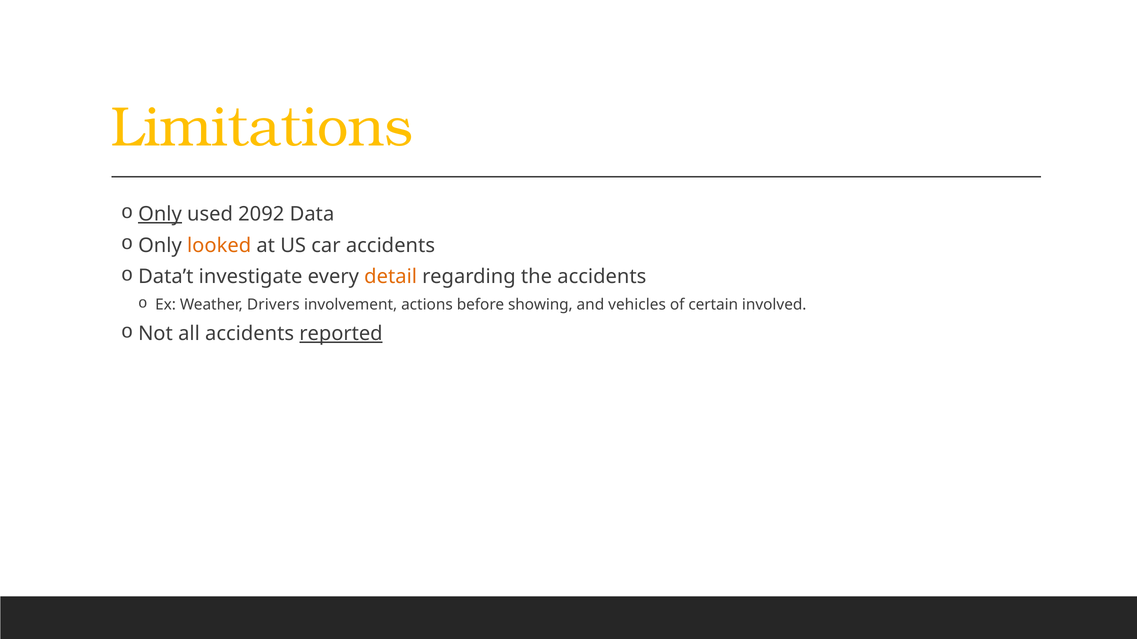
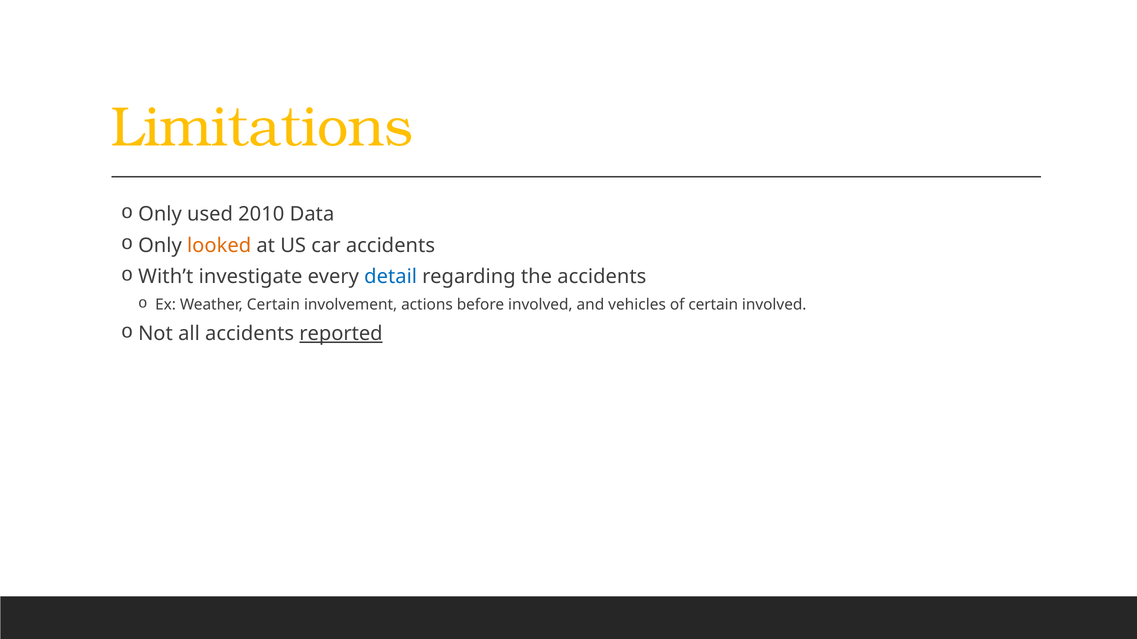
Only at (160, 214) underline: present -> none
2092: 2092 -> 2010
Data’t: Data’t -> With’t
detail colour: orange -> blue
Weather Drivers: Drivers -> Certain
before showing: showing -> involved
